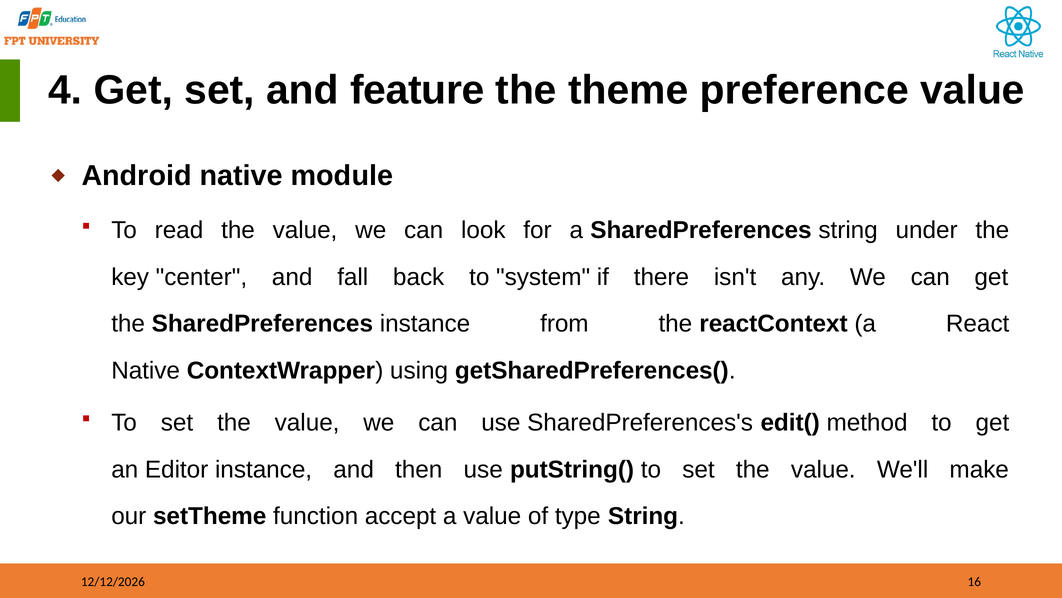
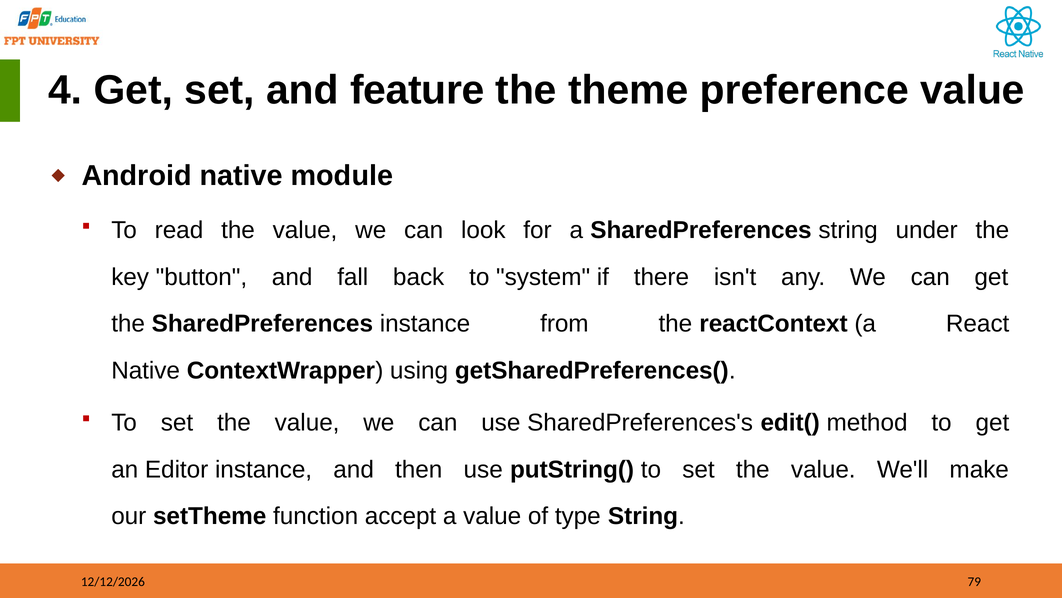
center: center -> button
16: 16 -> 79
